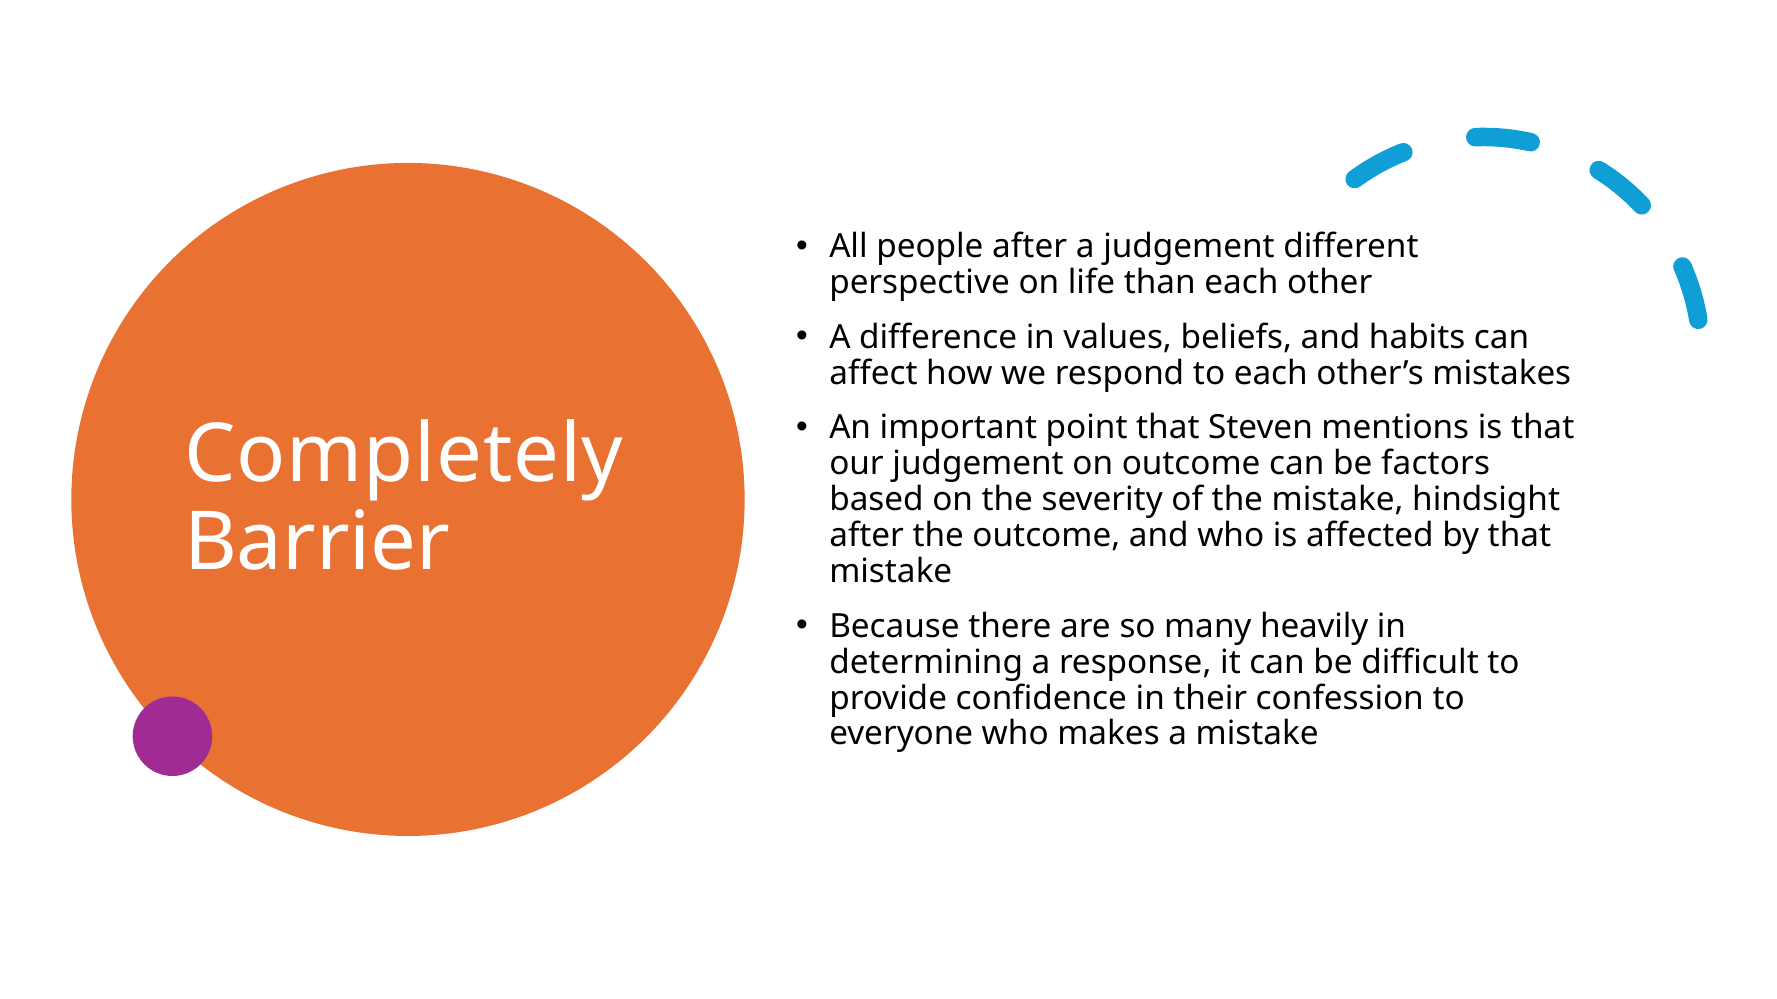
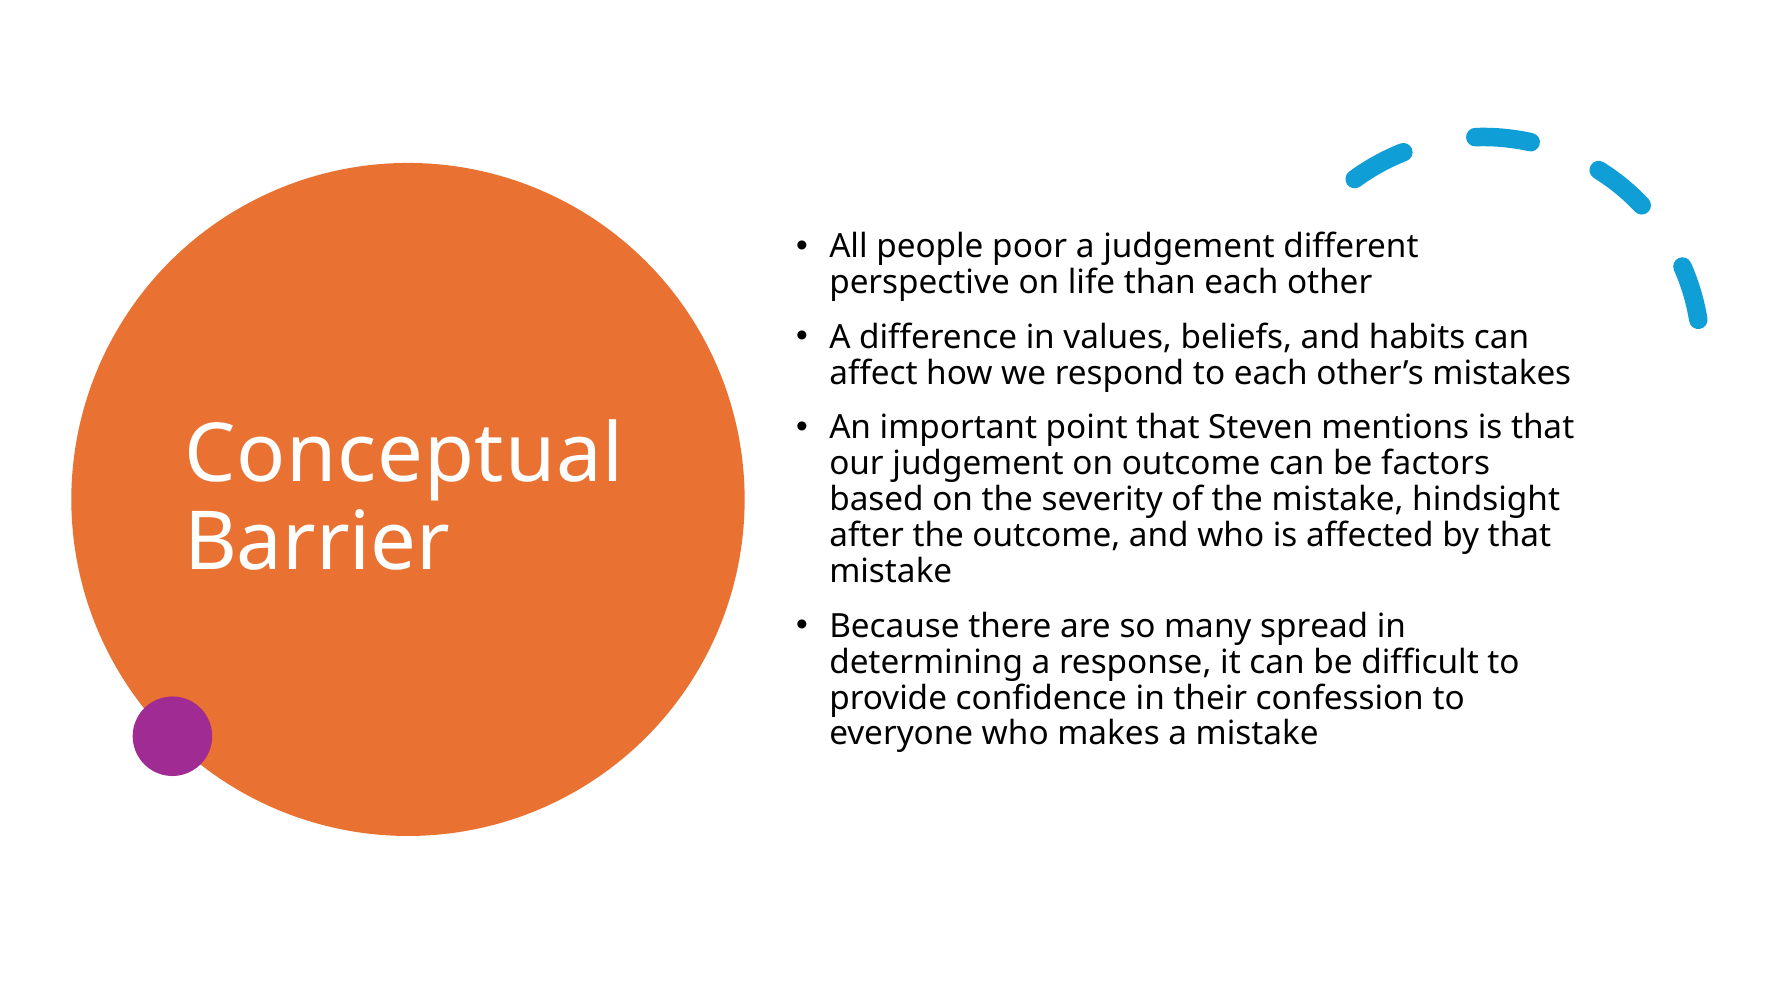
people after: after -> poor
Completely: Completely -> Conceptual
heavily: heavily -> spread
